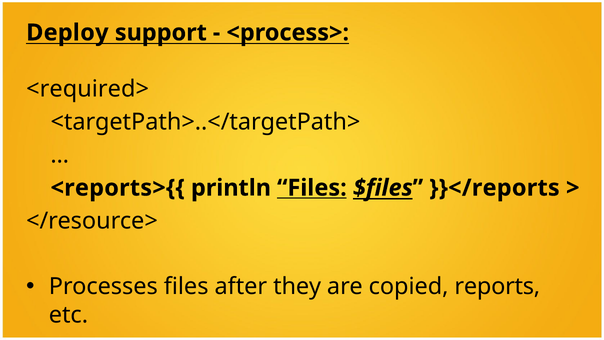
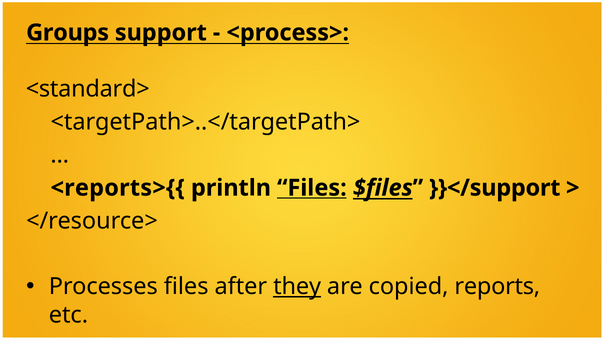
Deploy: Deploy -> Groups
<required>: <required> -> <standard>
}}</reports: }}</reports -> }}</support
they underline: none -> present
